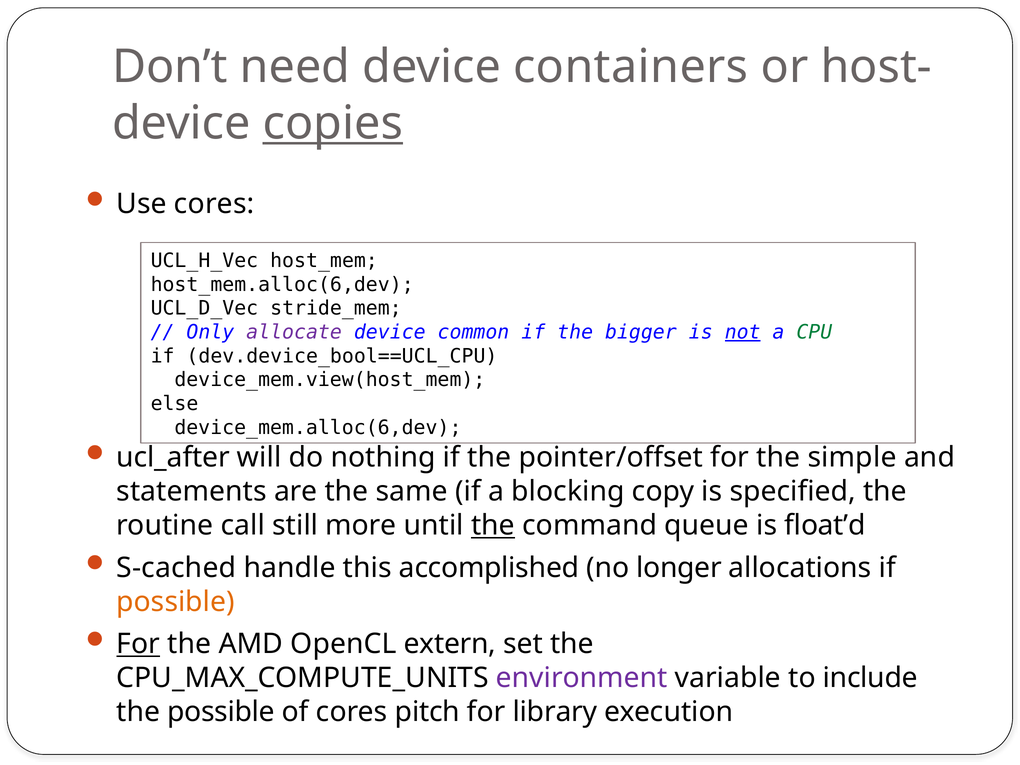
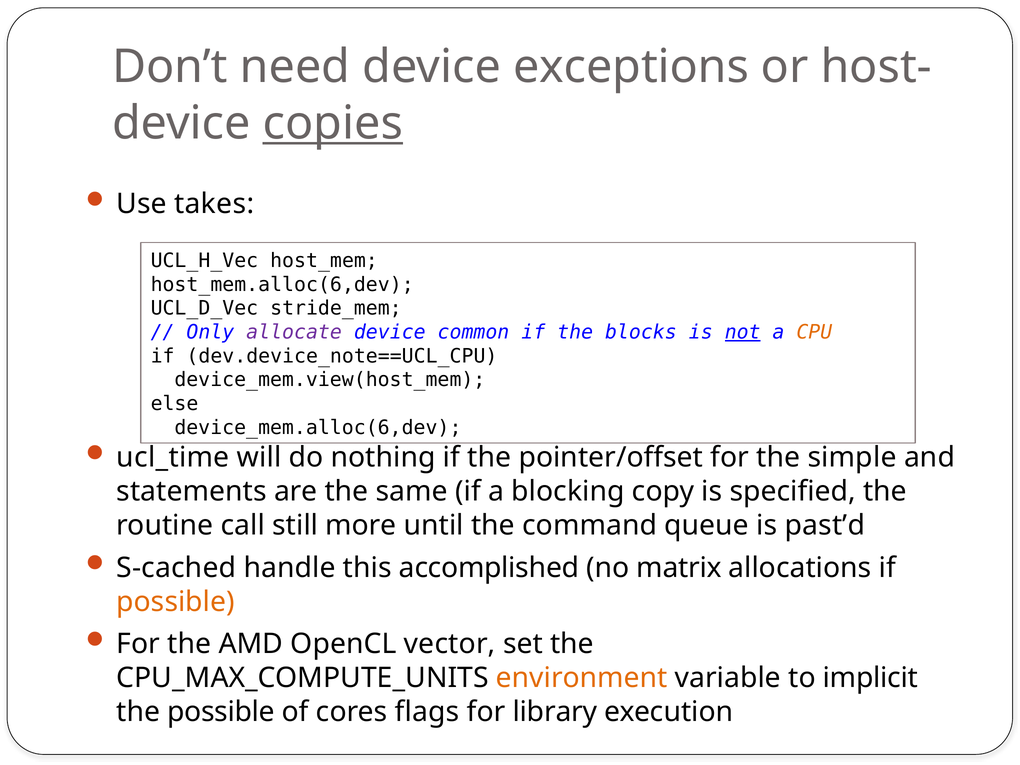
containers: containers -> exceptions
Use cores: cores -> takes
bigger: bigger -> blocks
CPU colour: green -> orange
dev.device_bool==UCL_CPU: dev.device_bool==UCL_CPU -> dev.device_note==UCL_CPU
ucl_after: ucl_after -> ucl_time
the at (493, 525) underline: present -> none
float’d: float’d -> past’d
longer: longer -> matrix
For at (138, 644) underline: present -> none
extern: extern -> vector
environment colour: purple -> orange
include: include -> implicit
pitch: pitch -> flags
